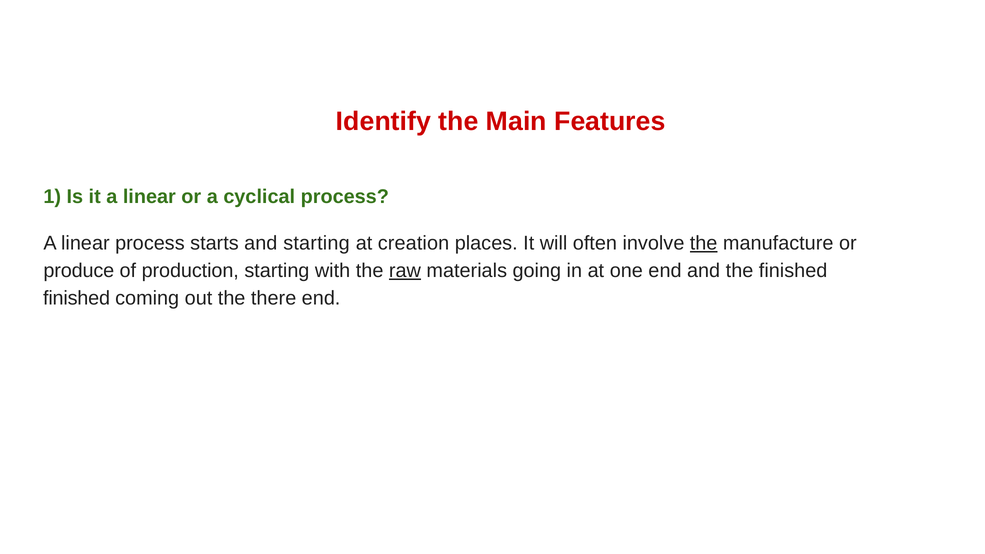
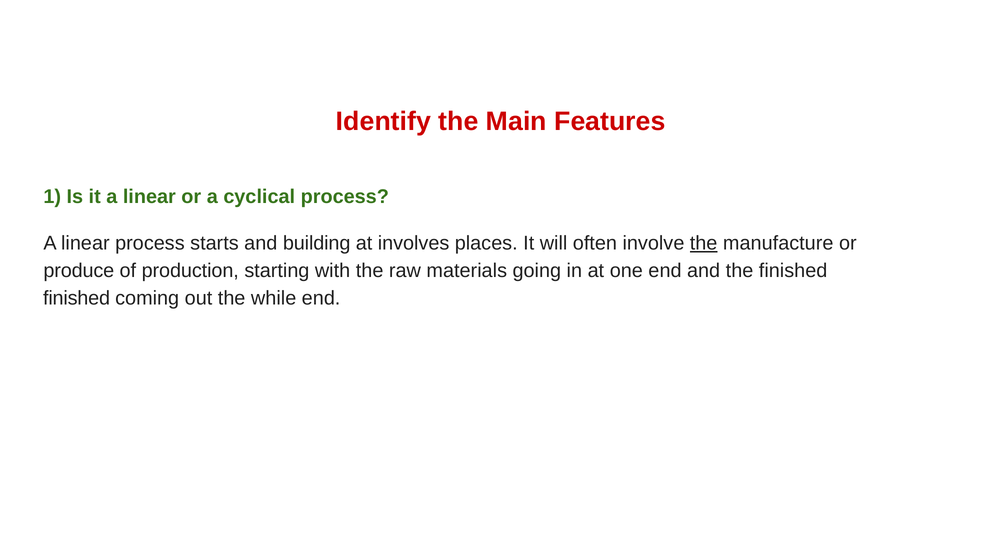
and starting: starting -> building
creation: creation -> involves
raw underline: present -> none
there: there -> while
